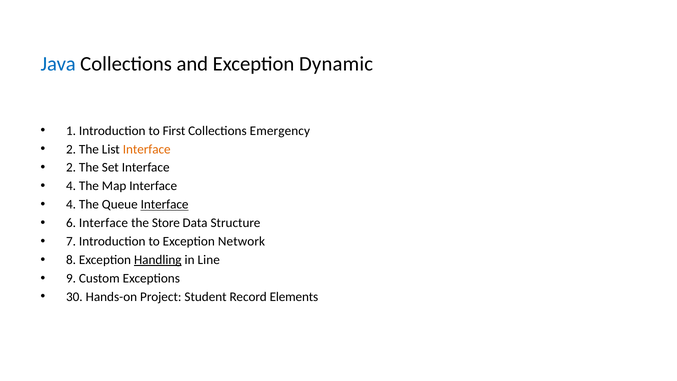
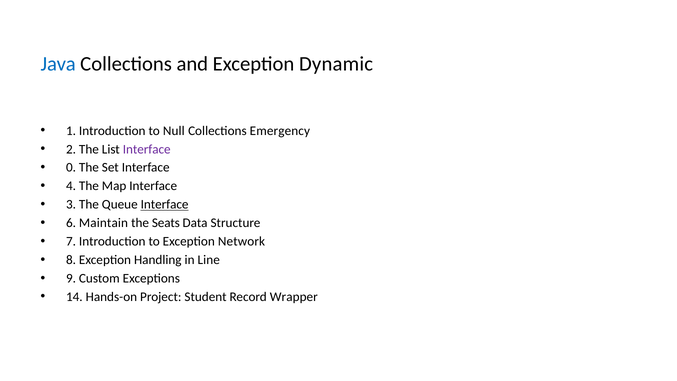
First: First -> Null
Interface at (147, 149) colour: orange -> purple
2 at (71, 168): 2 -> 0
4 at (71, 204): 4 -> 3
6 Interface: Interface -> Maintain
Store: Store -> Seats
Handling underline: present -> none
30: 30 -> 14
Elements: Elements -> Wrapper
